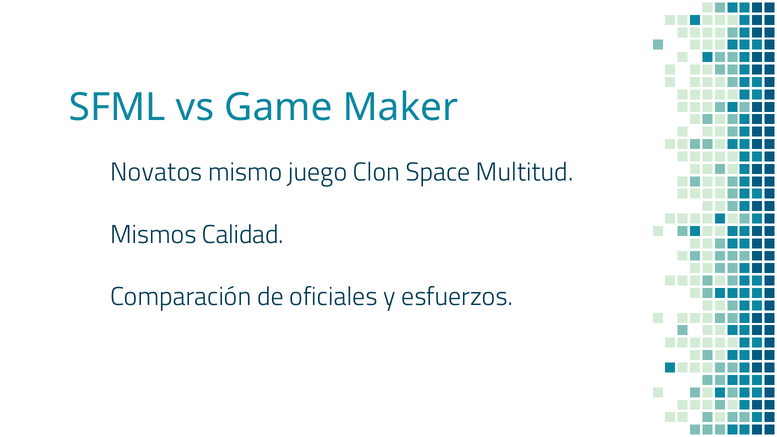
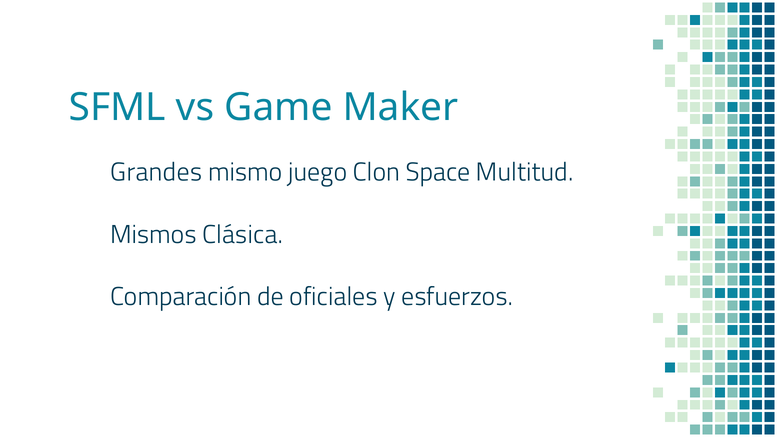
Novatos: Novatos -> Grandes
Calidad: Calidad -> Clásica
